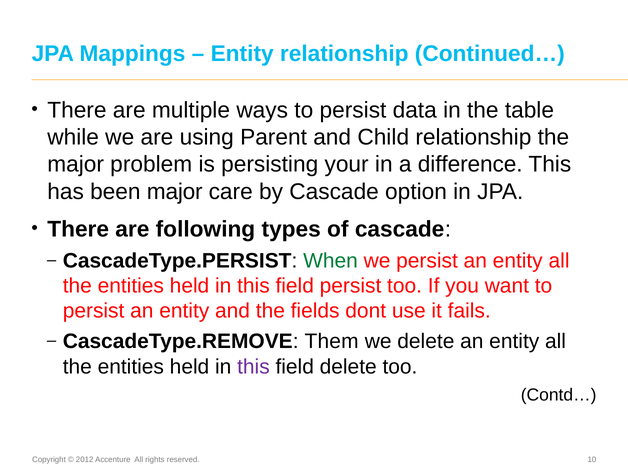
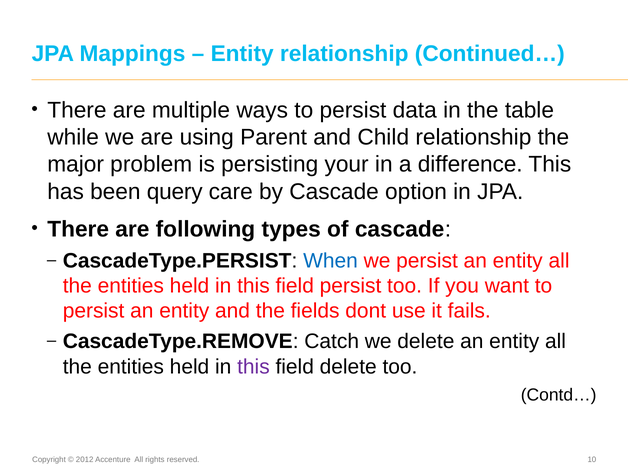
been major: major -> query
When colour: green -> blue
Them: Them -> Catch
